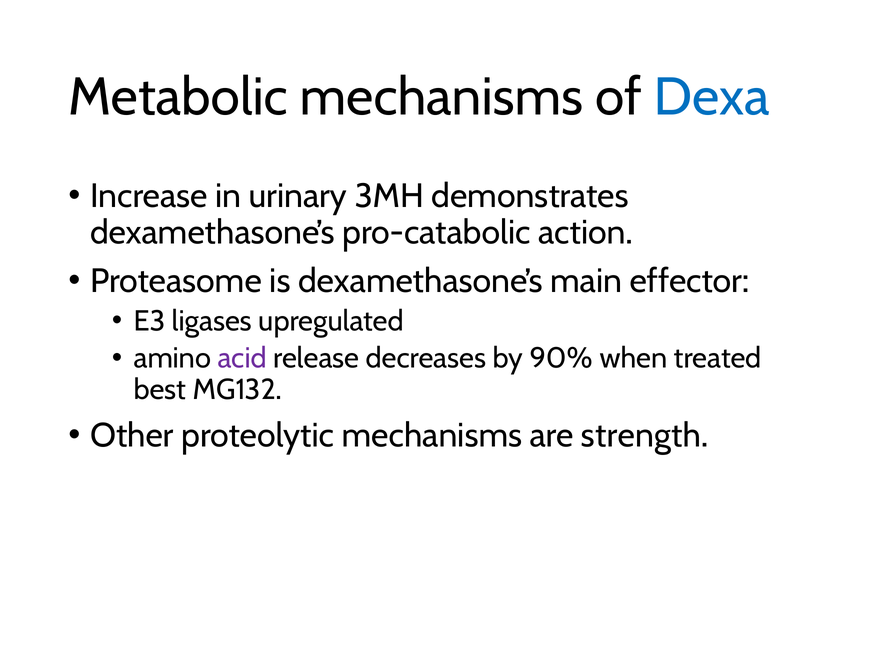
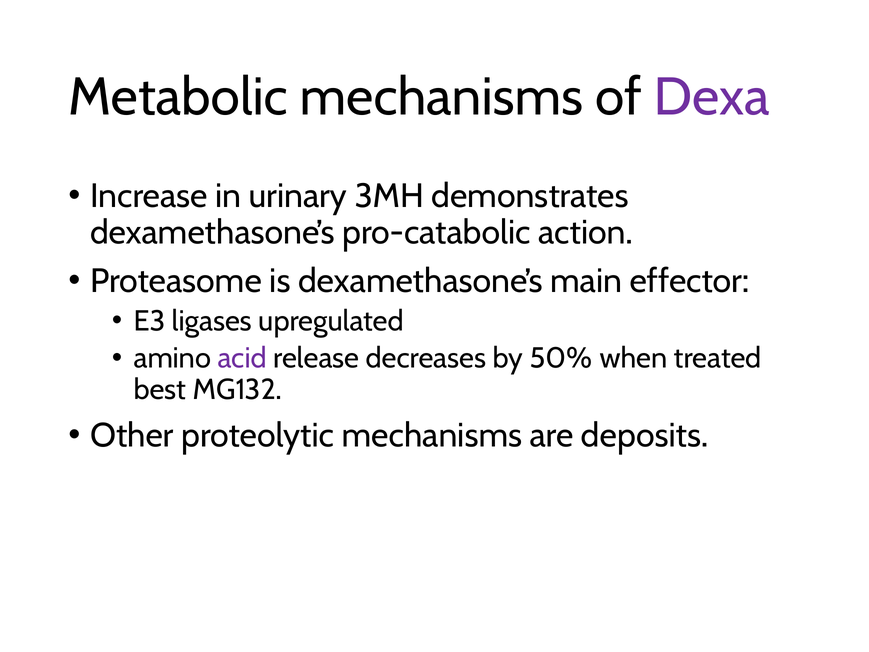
Dexa colour: blue -> purple
90%: 90% -> 50%
strength: strength -> deposits
